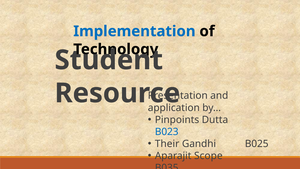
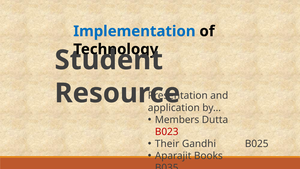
Pinpoints: Pinpoints -> Members
B023 colour: blue -> red
Scope: Scope -> Books
